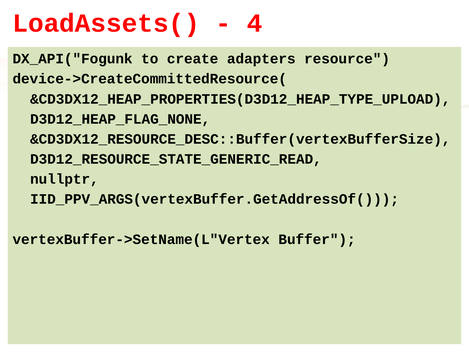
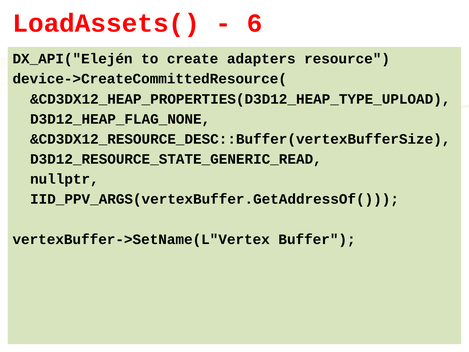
4: 4 -> 6
DX_API("Fogunk: DX_API("Fogunk -> DX_API("Elején
